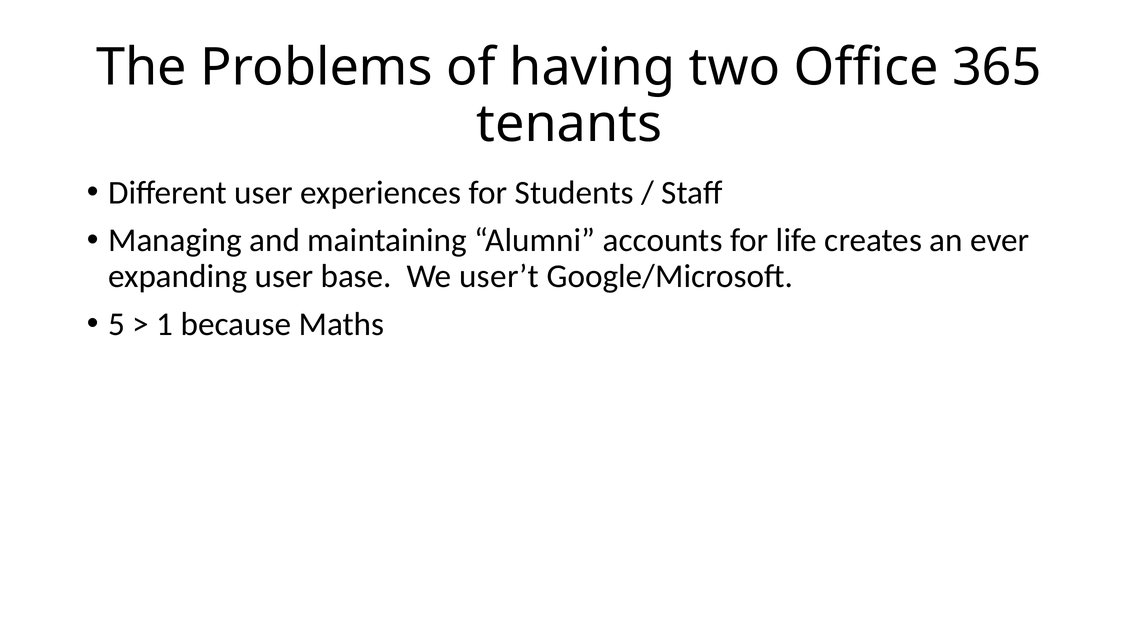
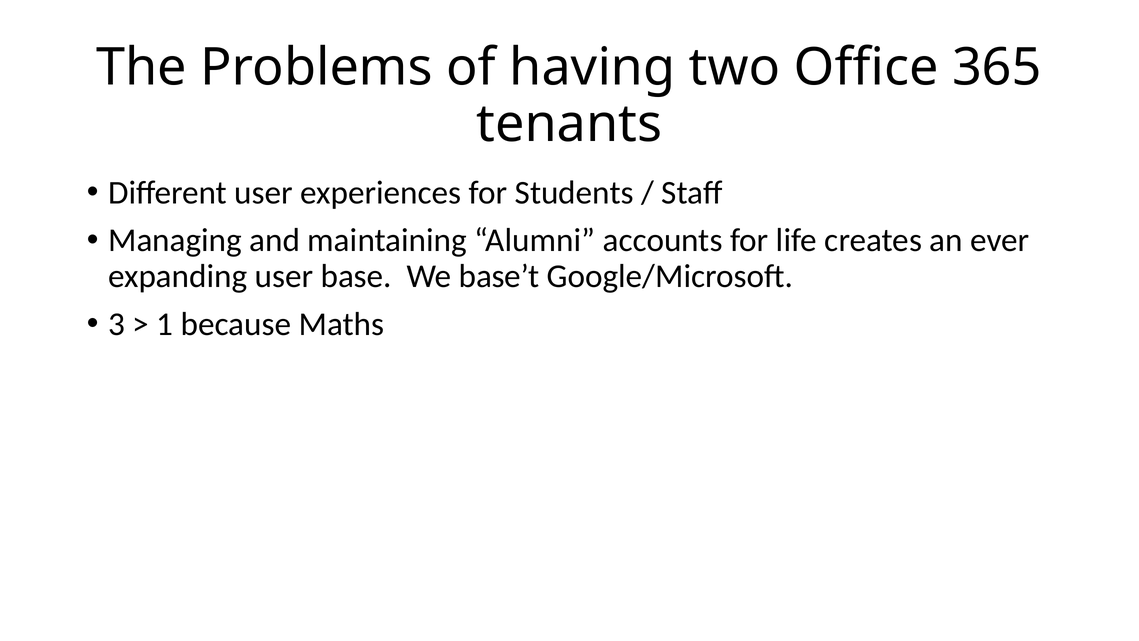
user’t: user’t -> base’t
5: 5 -> 3
